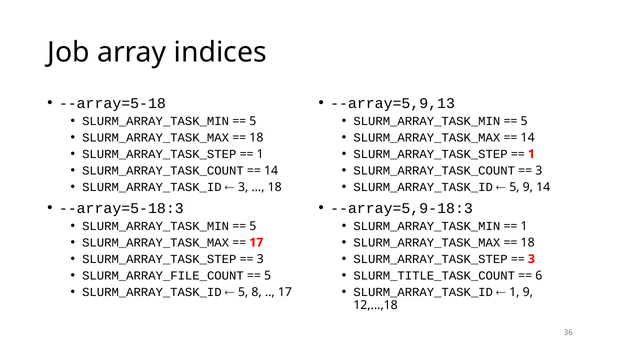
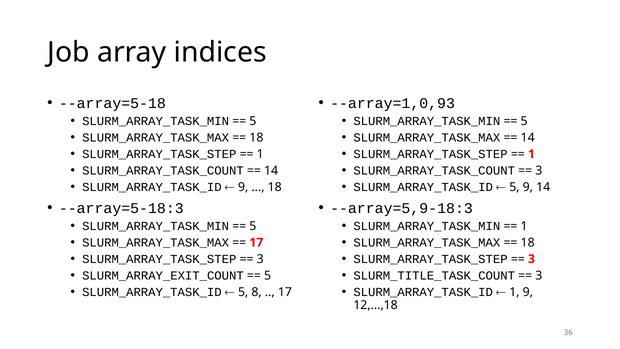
--array=5,9,13: --array=5,9,13 -> --array=1,0,93
3 at (243, 187): 3 -> 9
SLURM_ARRAY_FILE_COUNT: SLURM_ARRAY_FILE_COUNT -> SLURM_ARRAY_EXIT_COUNT
6 at (539, 275): 6 -> 3
